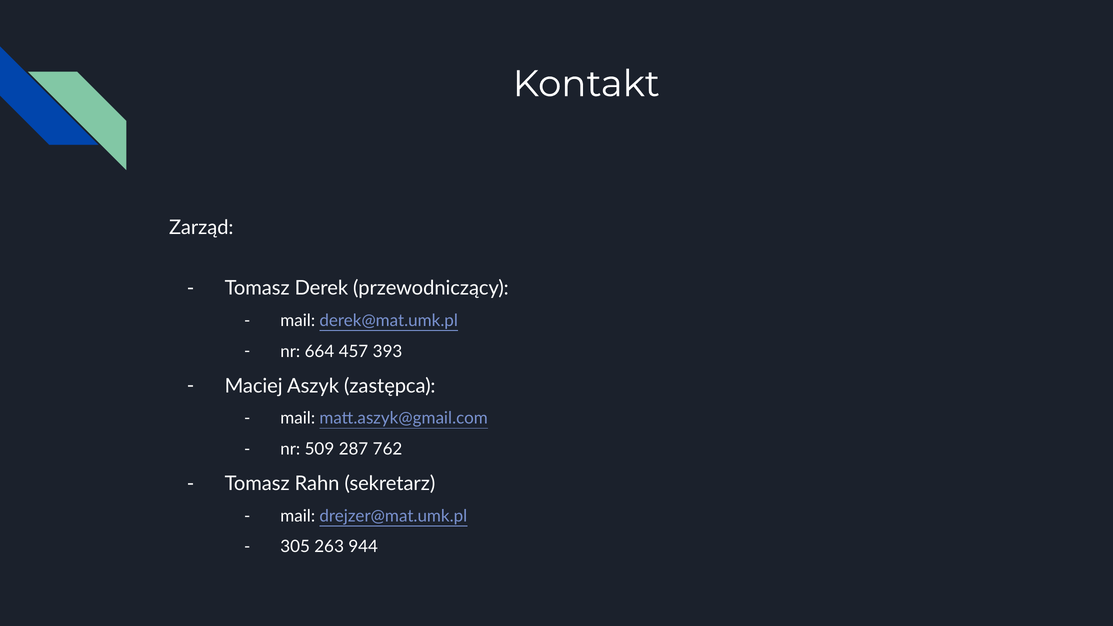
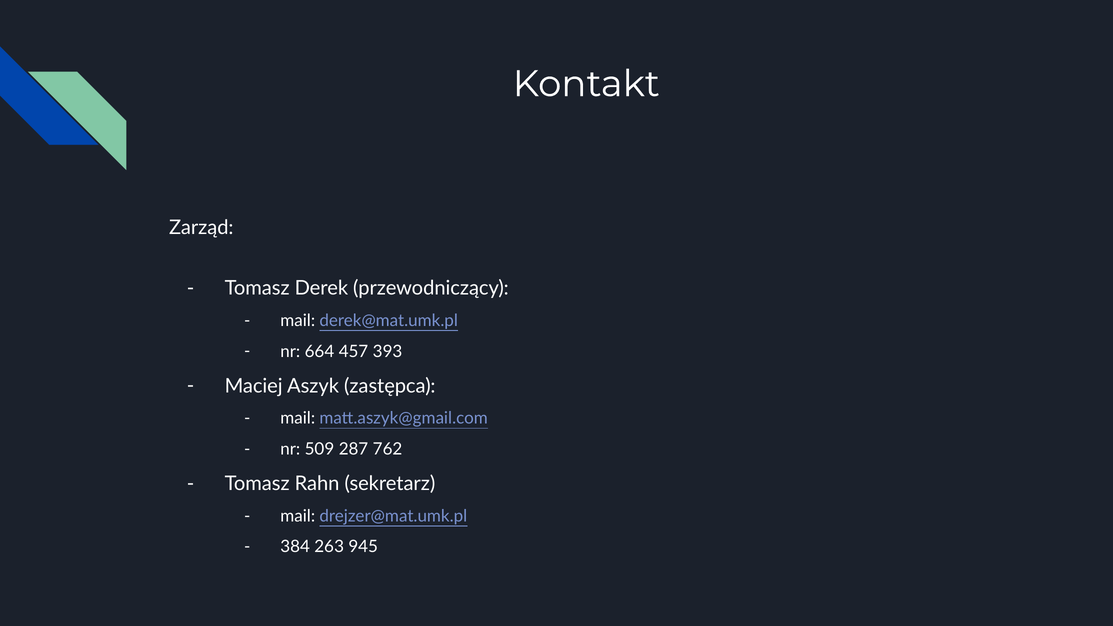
305: 305 -> 384
944: 944 -> 945
